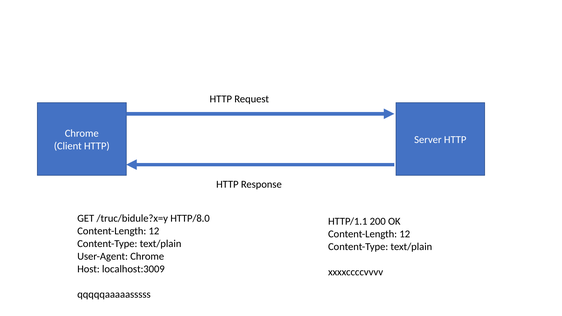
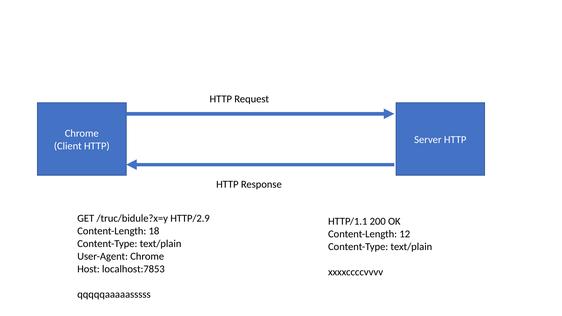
HTTP/8.0: HTTP/8.0 -> HTTP/2.9
12 at (154, 231): 12 -> 18
localhost:3009: localhost:3009 -> localhost:7853
